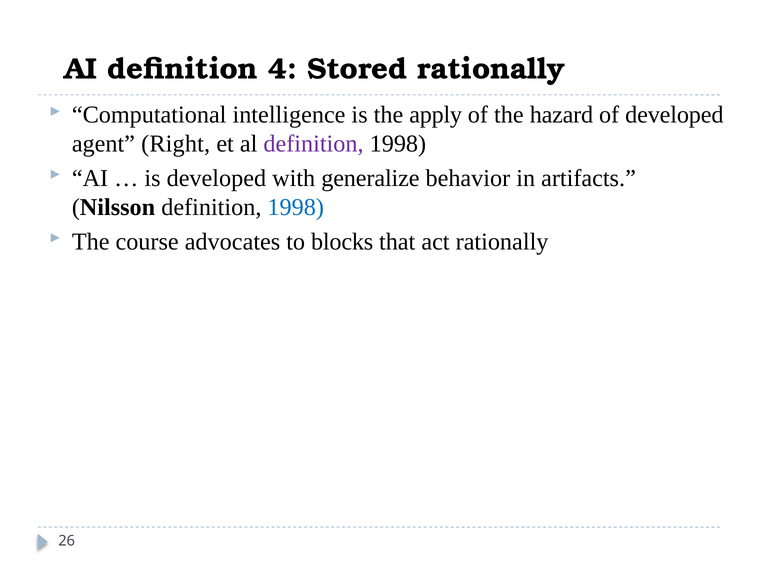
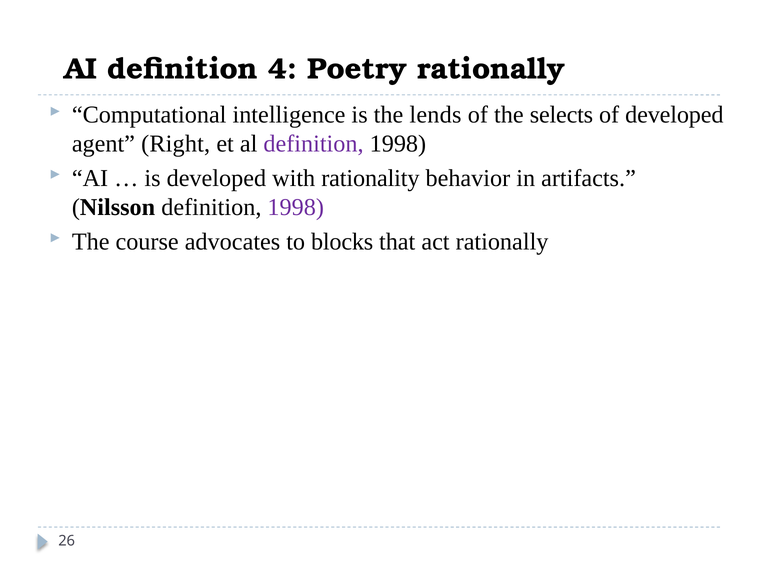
Stored: Stored -> Poetry
apply: apply -> lends
hazard: hazard -> selects
generalize: generalize -> rationality
1998 at (296, 207) colour: blue -> purple
